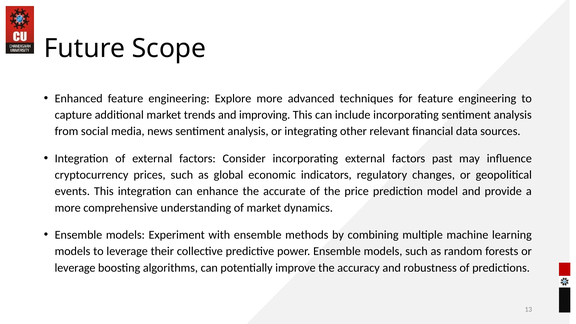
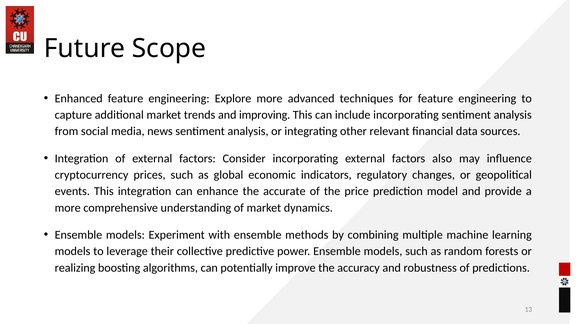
past: past -> also
leverage at (75, 268): leverage -> realizing
